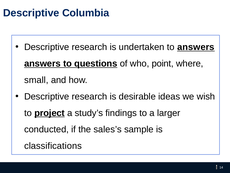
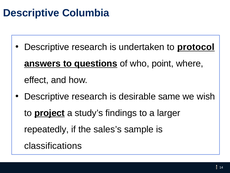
to answers: answers -> protocol
small: small -> effect
ideas: ideas -> same
conducted: conducted -> repeatedly
